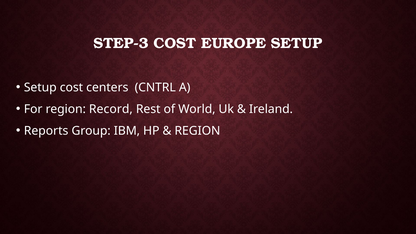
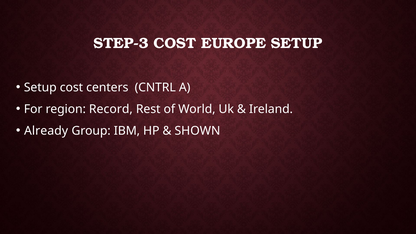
Reports: Reports -> Already
REGION at (197, 131): REGION -> SHOWN
